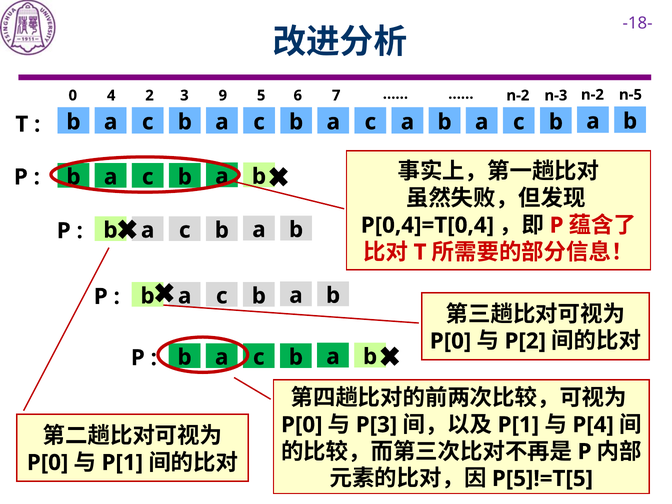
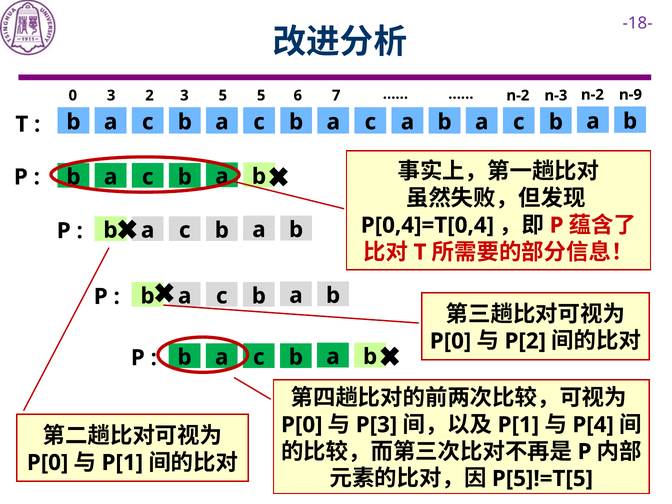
n-5: n-5 -> n-9
0 4: 4 -> 3
3 9: 9 -> 5
